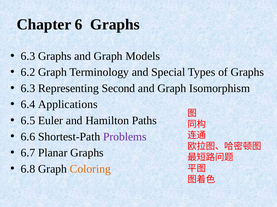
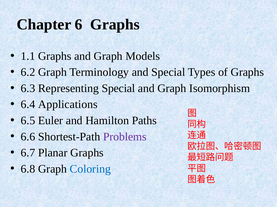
6.3 at (28, 56): 6.3 -> 1.1
Representing Second: Second -> Special
Coloring colour: orange -> blue
